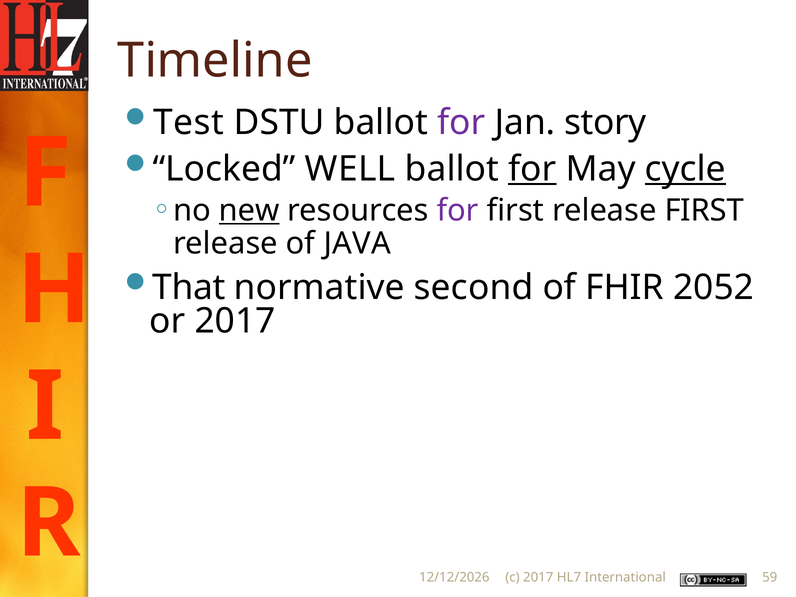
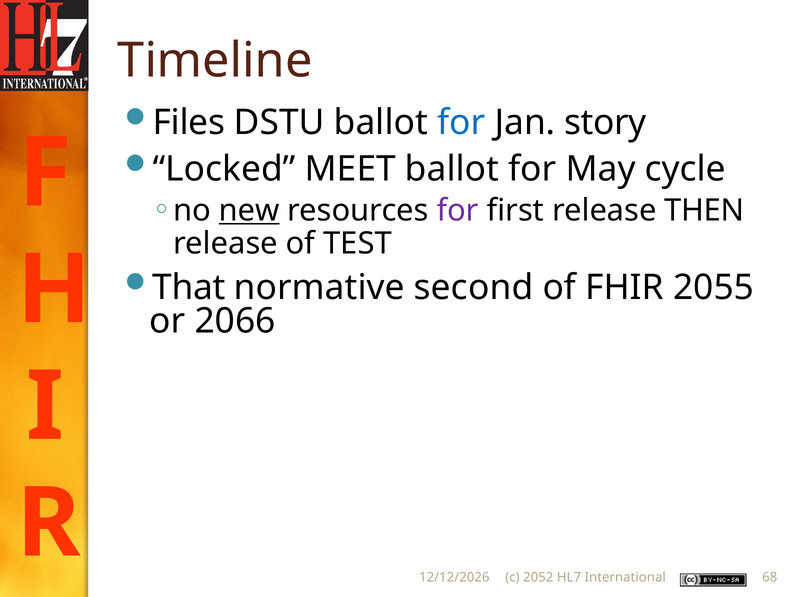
Test: Test -> Files
for at (461, 122) colour: purple -> blue
WELL: WELL -> MEET
for at (532, 169) underline: present -> none
cycle underline: present -> none
release FIRST: FIRST -> THEN
JAVA: JAVA -> TEST
2052: 2052 -> 2055
or 2017: 2017 -> 2066
c 2017: 2017 -> 2052
59: 59 -> 68
